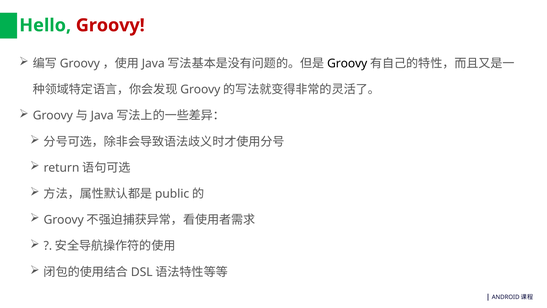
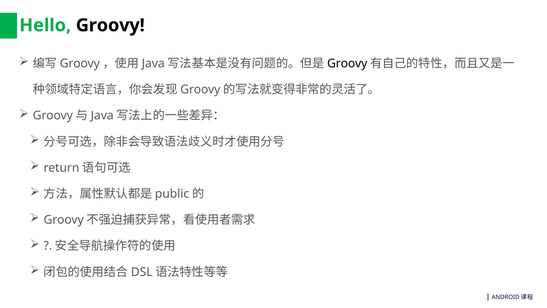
Groovy at (110, 25) colour: red -> black
